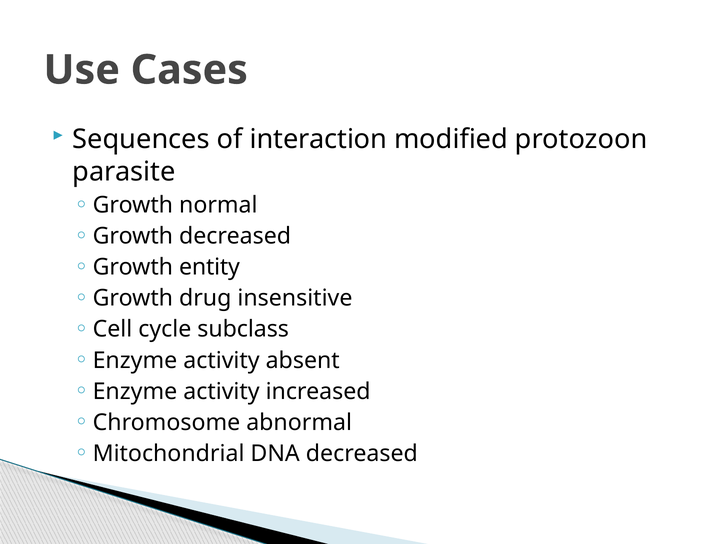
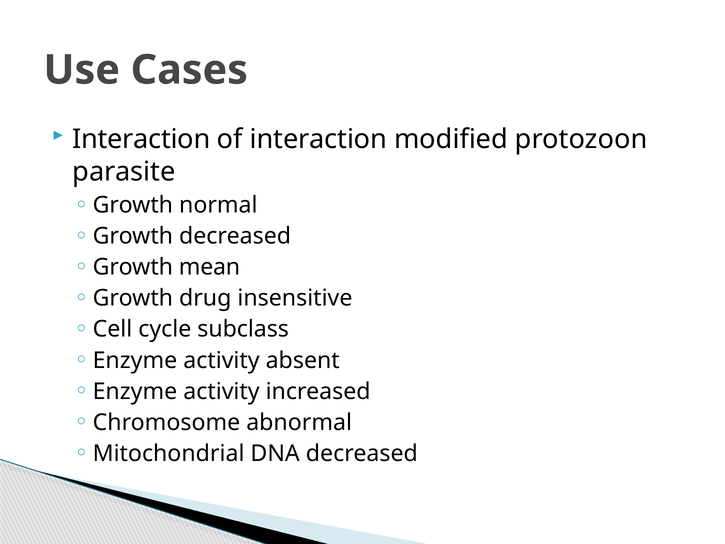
Sequences at (141, 139): Sequences -> Interaction
entity: entity -> mean
